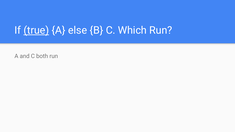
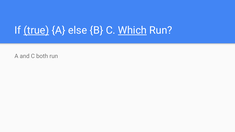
Which underline: none -> present
